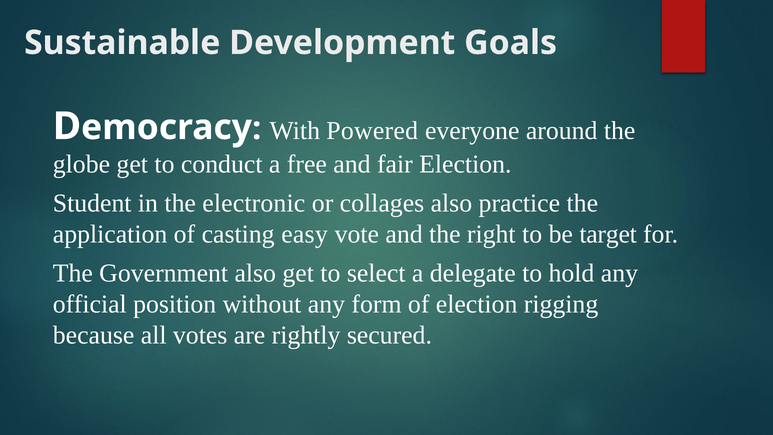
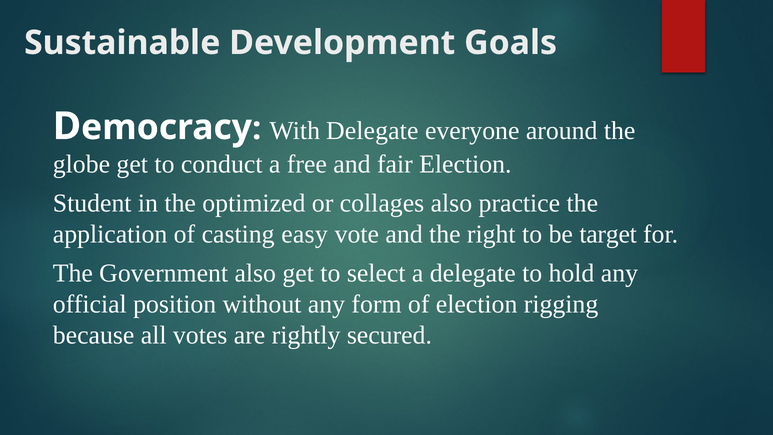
With Powered: Powered -> Delegate
electronic: electronic -> optimized
